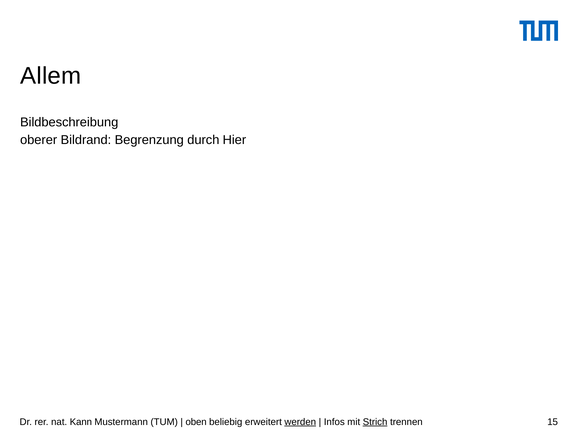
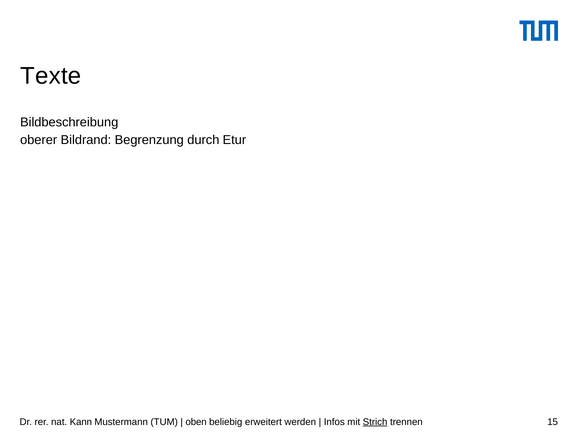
Allem: Allem -> Texte
Hier: Hier -> Etur
werden underline: present -> none
